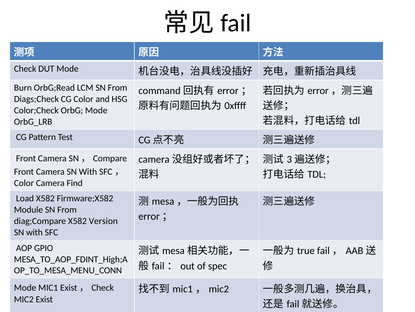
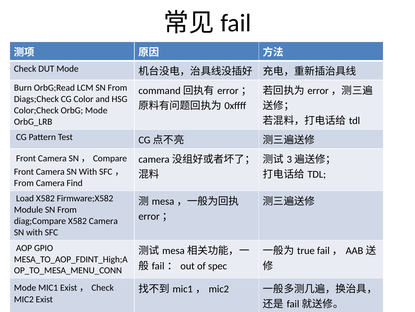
Color at (24, 183): Color -> From
X582 Version: Version -> Camera
